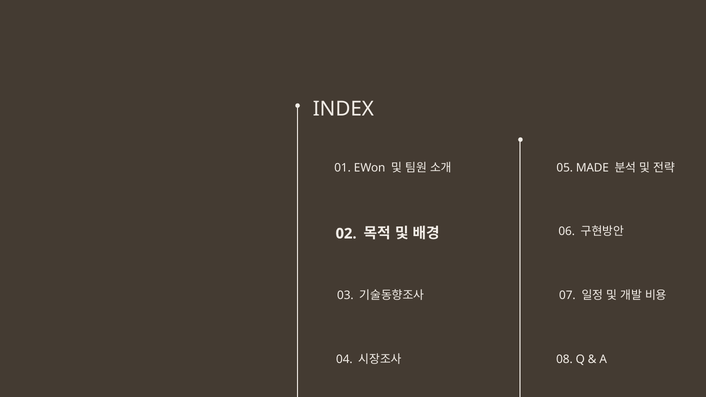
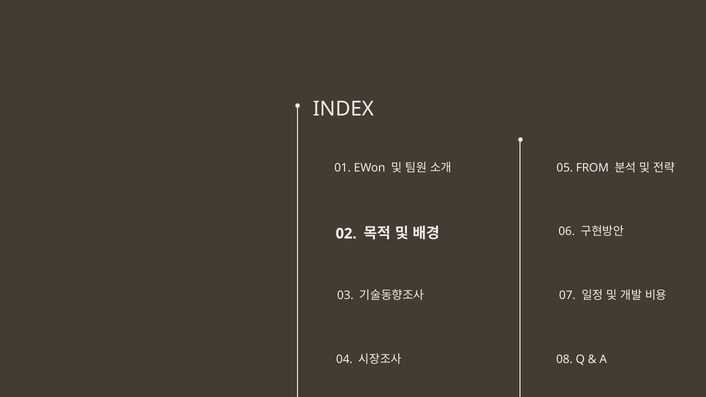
MADE: MADE -> FROM
